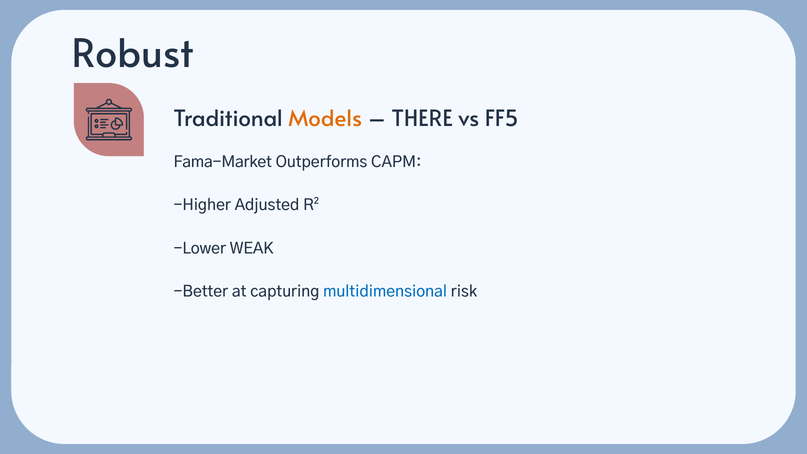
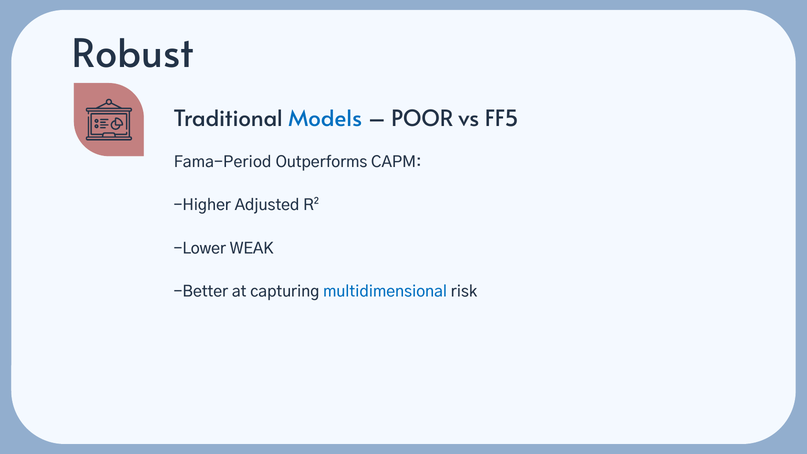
Models colour: orange -> blue
THERE: THERE -> POOR
Fama-Market: Fama-Market -> Fama-Period
